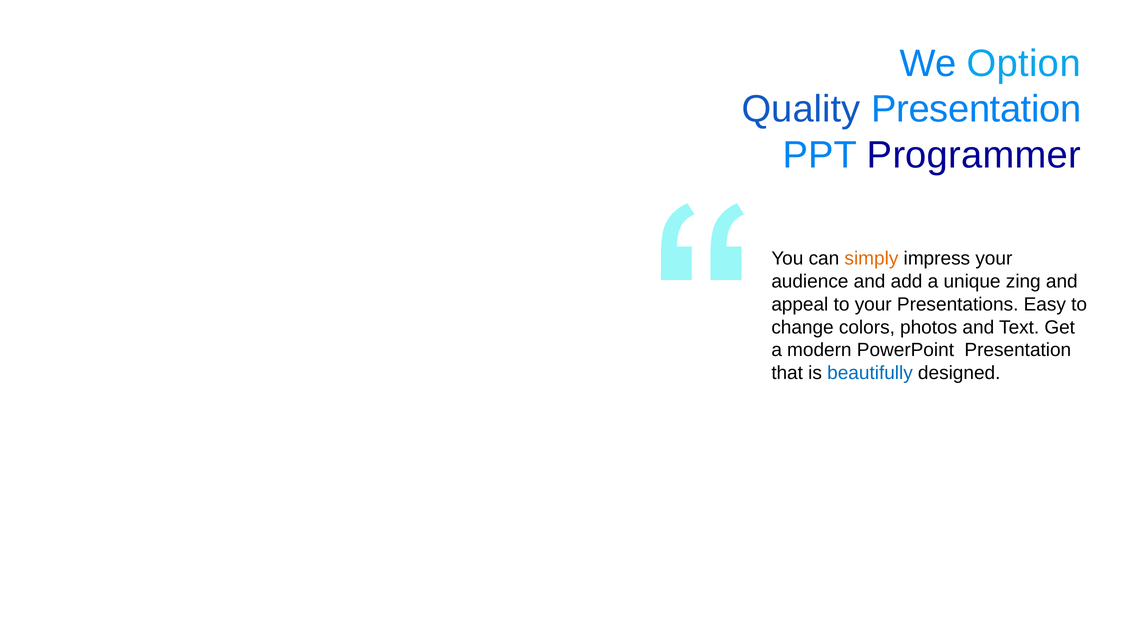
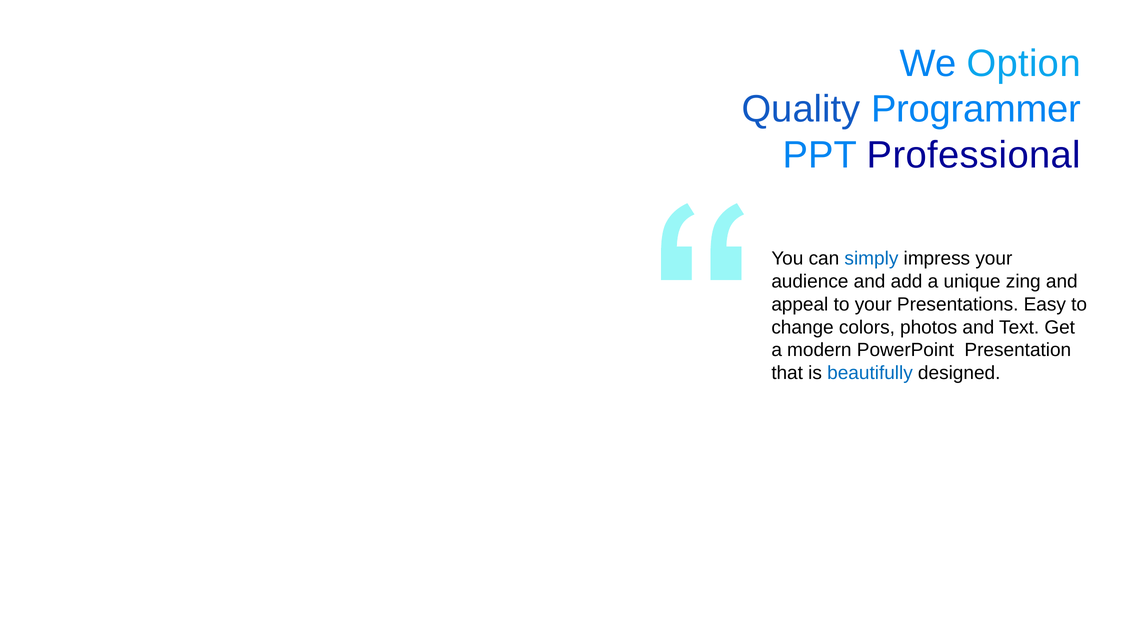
Quality Presentation: Presentation -> Programmer
Programmer: Programmer -> Professional
simply colour: orange -> blue
